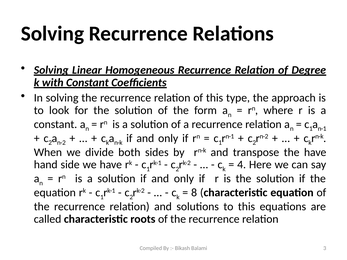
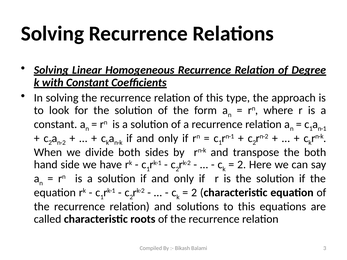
the have: have -> both
4 at (242, 165): 4 -> 2
8 at (194, 193): 8 -> 2
